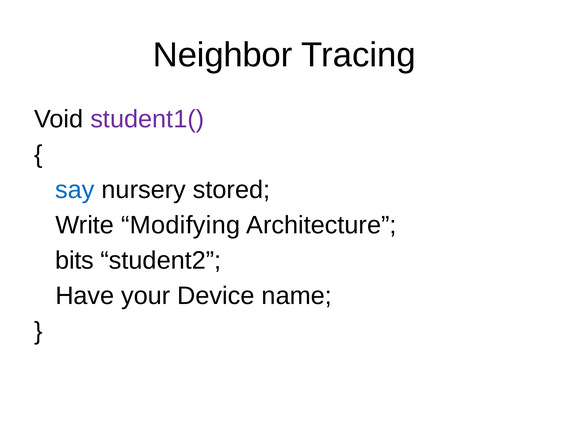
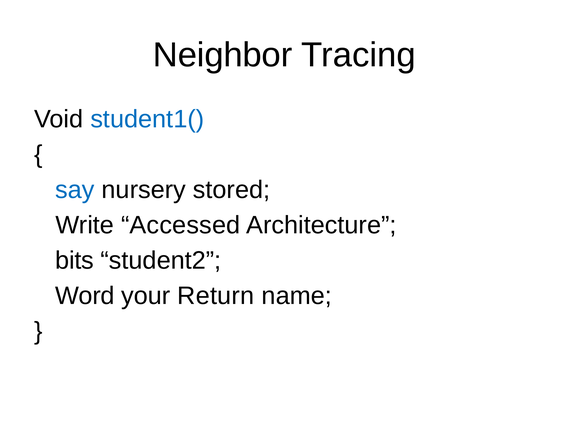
student1( colour: purple -> blue
Modifying: Modifying -> Accessed
Have: Have -> Word
Device: Device -> Return
